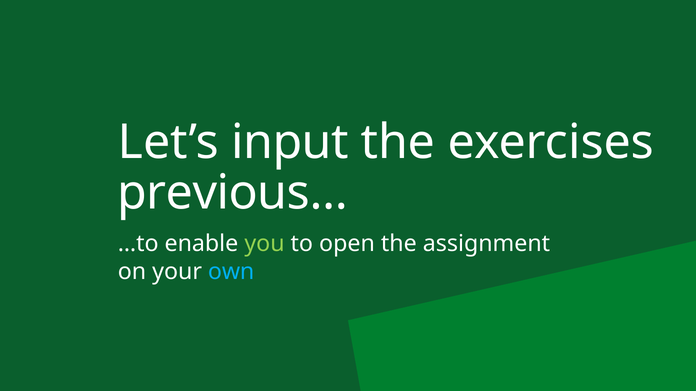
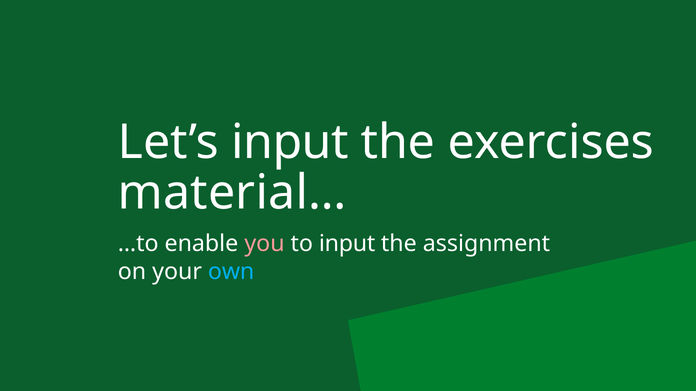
previous…: previous… -> material…
you colour: light green -> pink
to open: open -> input
